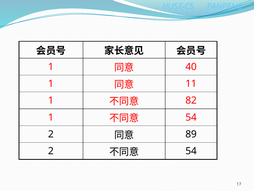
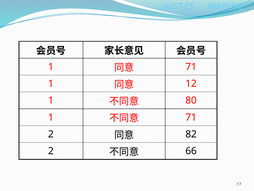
40 at (191, 67): 40 -> 71
11: 11 -> 12
82: 82 -> 80
54 at (191, 117): 54 -> 71
89: 89 -> 82
54 at (191, 151): 54 -> 66
